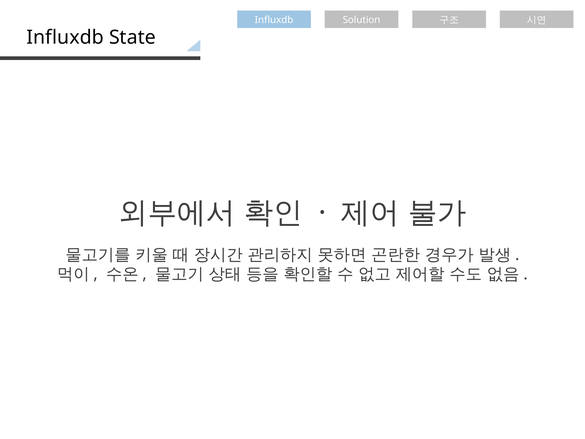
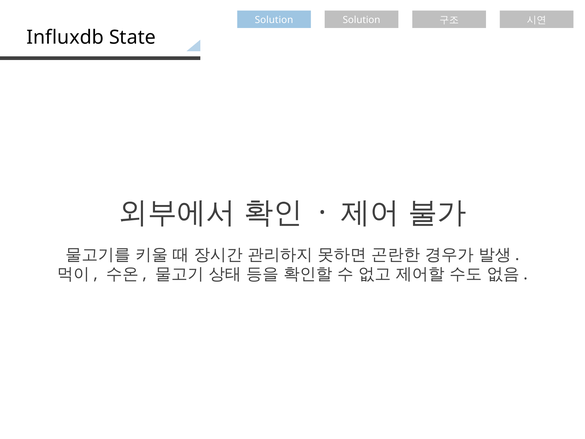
Influxdb at (274, 20): Influxdb -> Solution
